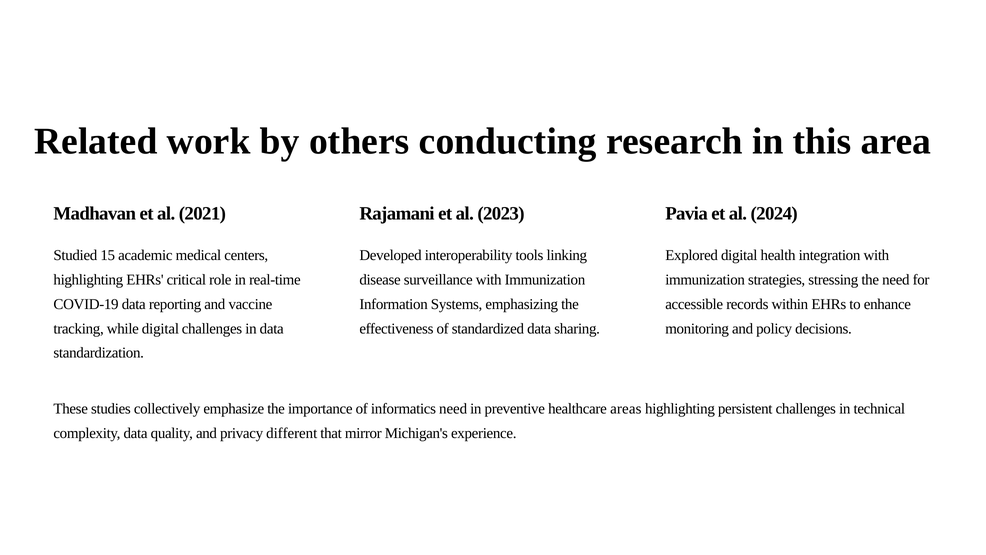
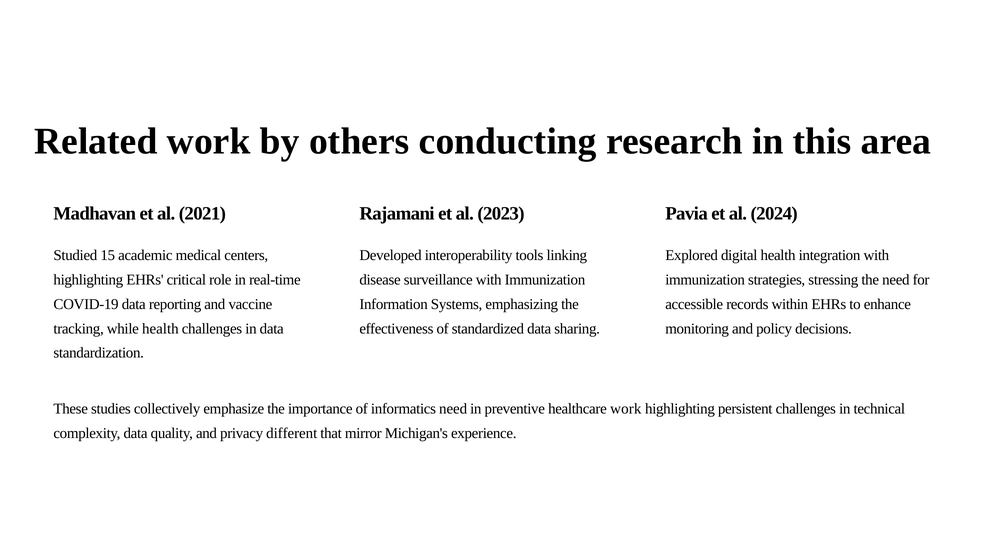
while digital: digital -> health
healthcare areas: areas -> work
